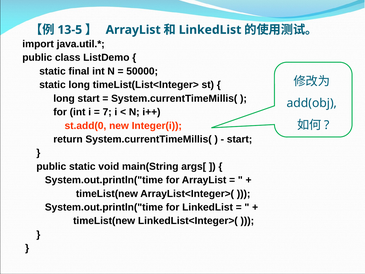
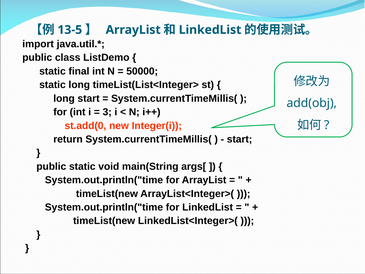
7: 7 -> 3
